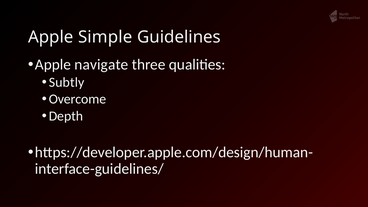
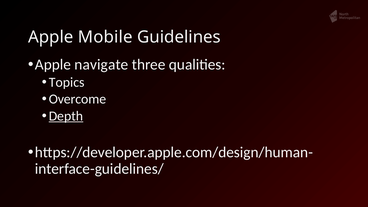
Simple: Simple -> Mobile
Subtly: Subtly -> Topics
Depth underline: none -> present
